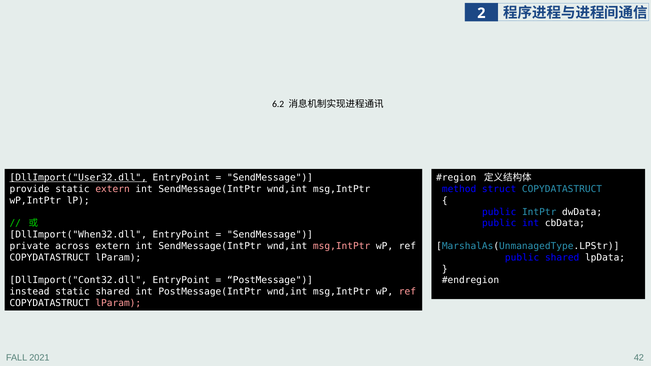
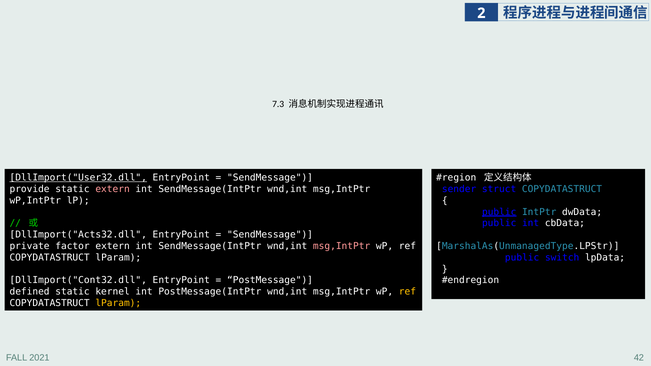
6.2: 6.2 -> 7.3
method: method -> sender
public at (499, 212) underline: none -> present
DllImport("When32.dll: DllImport("When32.dll -> DllImport("Acts32.dll
across: across -> factor
public shared: shared -> switch
instead: instead -> defined
static shared: shared -> kernel
ref at (407, 292) colour: pink -> yellow
lParam at (118, 303) colour: pink -> yellow
